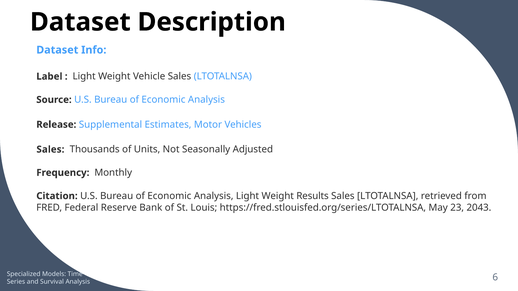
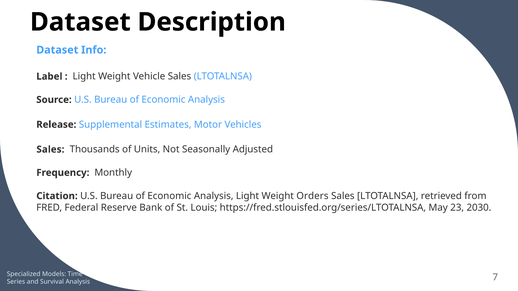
Results: Results -> Orders
2043: 2043 -> 2030
6: 6 -> 7
